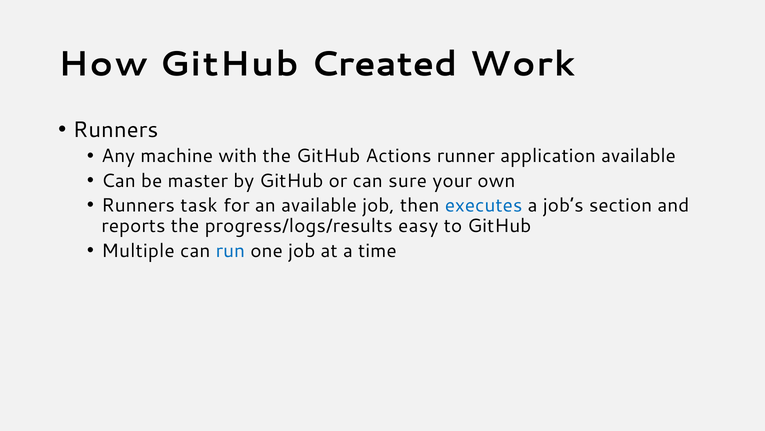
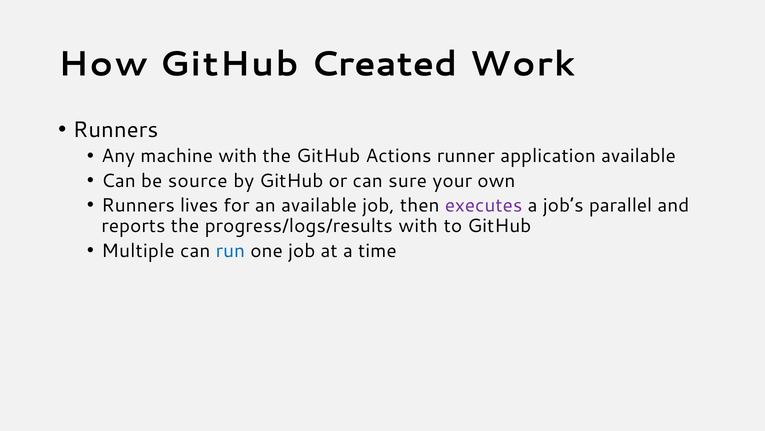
master: master -> source
task: task -> lives
executes colour: blue -> purple
section: section -> parallel
progress/logs/results easy: easy -> with
